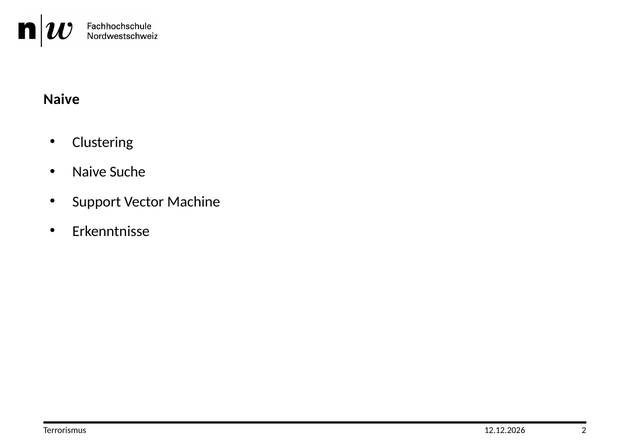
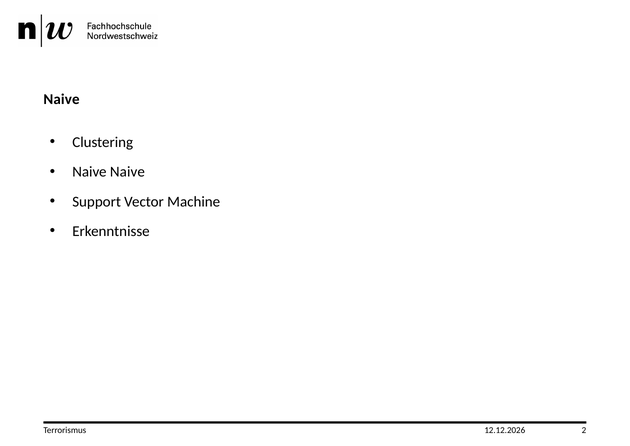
Naive Suche: Suche -> Naive
